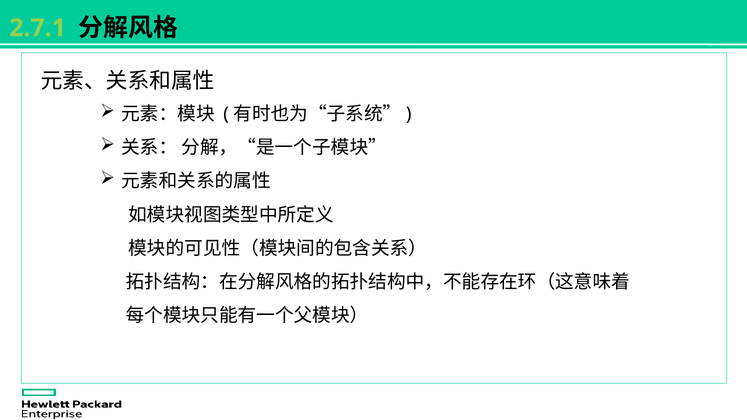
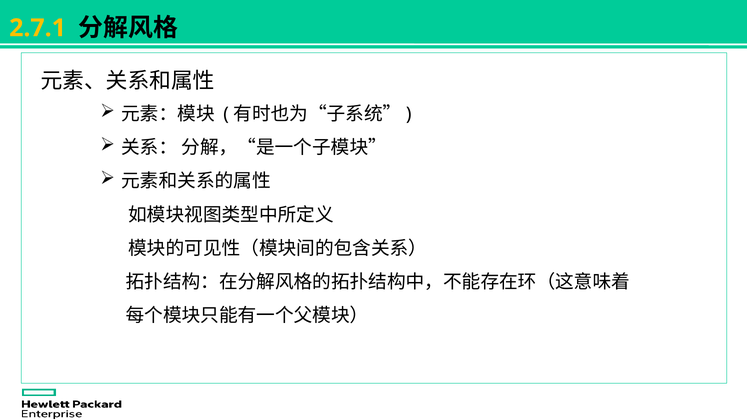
2.7.1 colour: light green -> yellow
